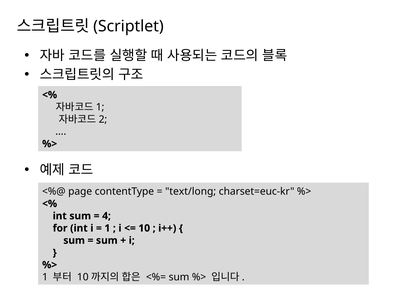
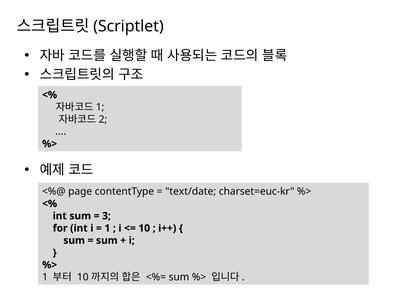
text/long: text/long -> text/date
4: 4 -> 3
